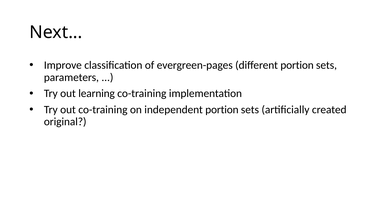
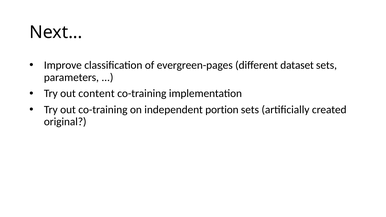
different portion: portion -> dataset
learning: learning -> content
